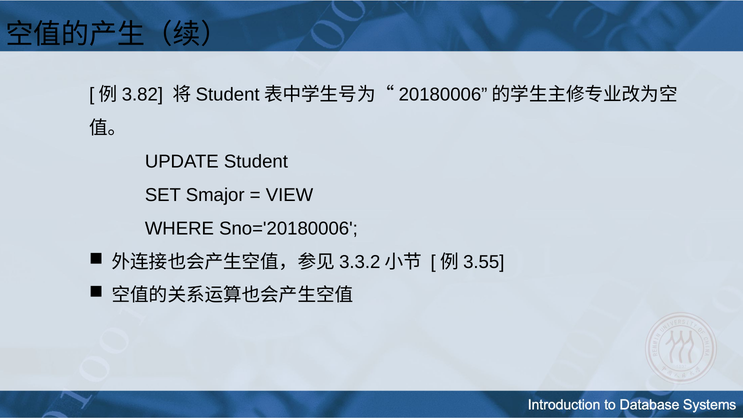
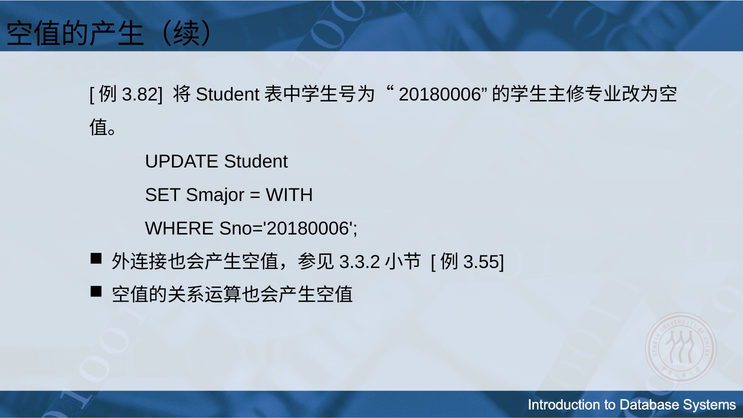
VIEW: VIEW -> WITH
